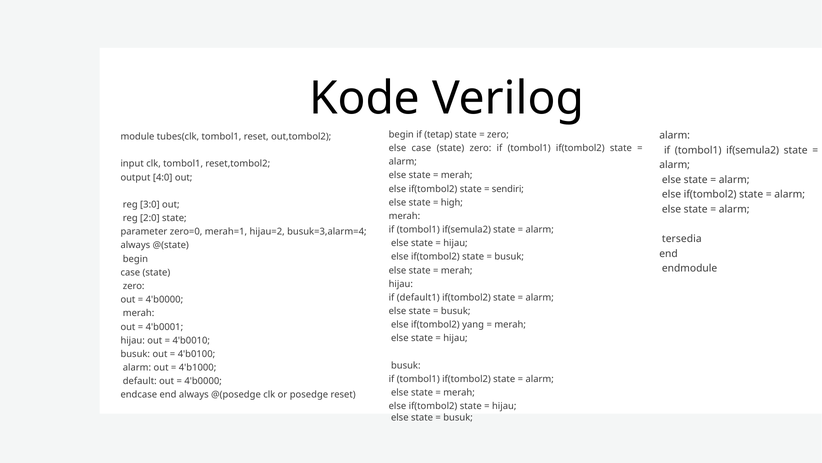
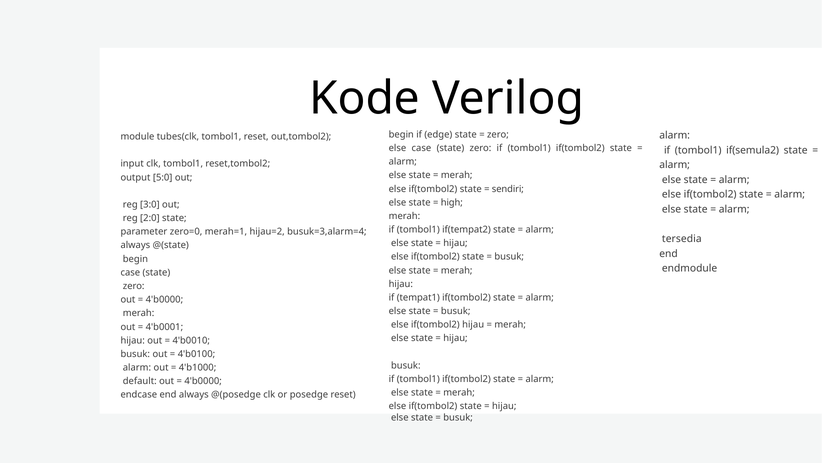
tetap: tetap -> edge
4:0: 4:0 -> 5:0
if(semula2 at (466, 229): if(semula2 -> if(tempat2
default1: default1 -> tempat1
if(tombol2 yang: yang -> hijau
